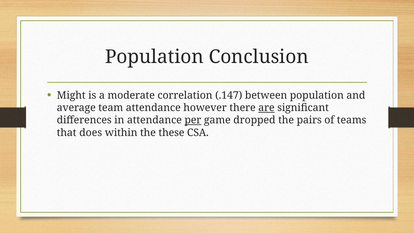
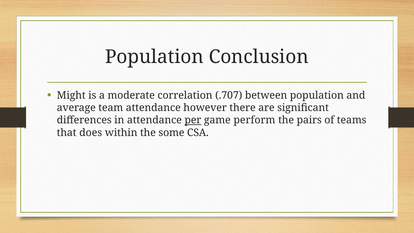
.147: .147 -> .707
are underline: present -> none
dropped: dropped -> perform
these: these -> some
